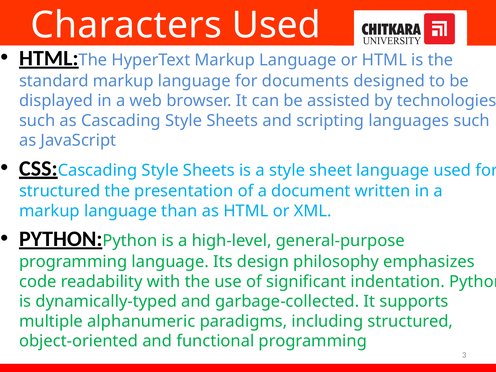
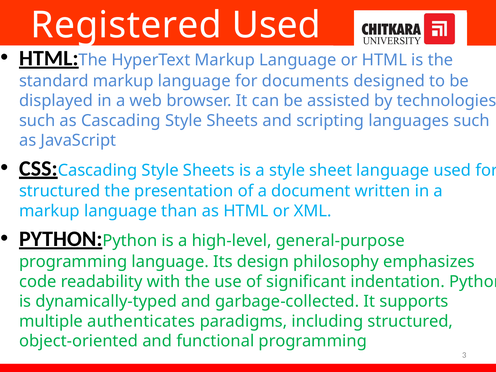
Characters: Characters -> Registered
alphanumeric: alphanumeric -> authenticates
